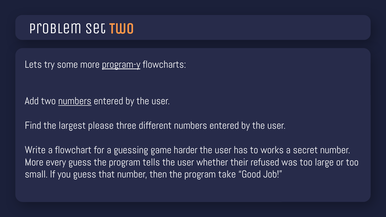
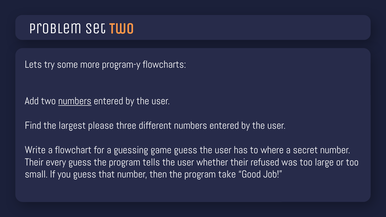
program-y underline: present -> none
game harder: harder -> guess
works: works -> where
More at (34, 162): More -> Their
